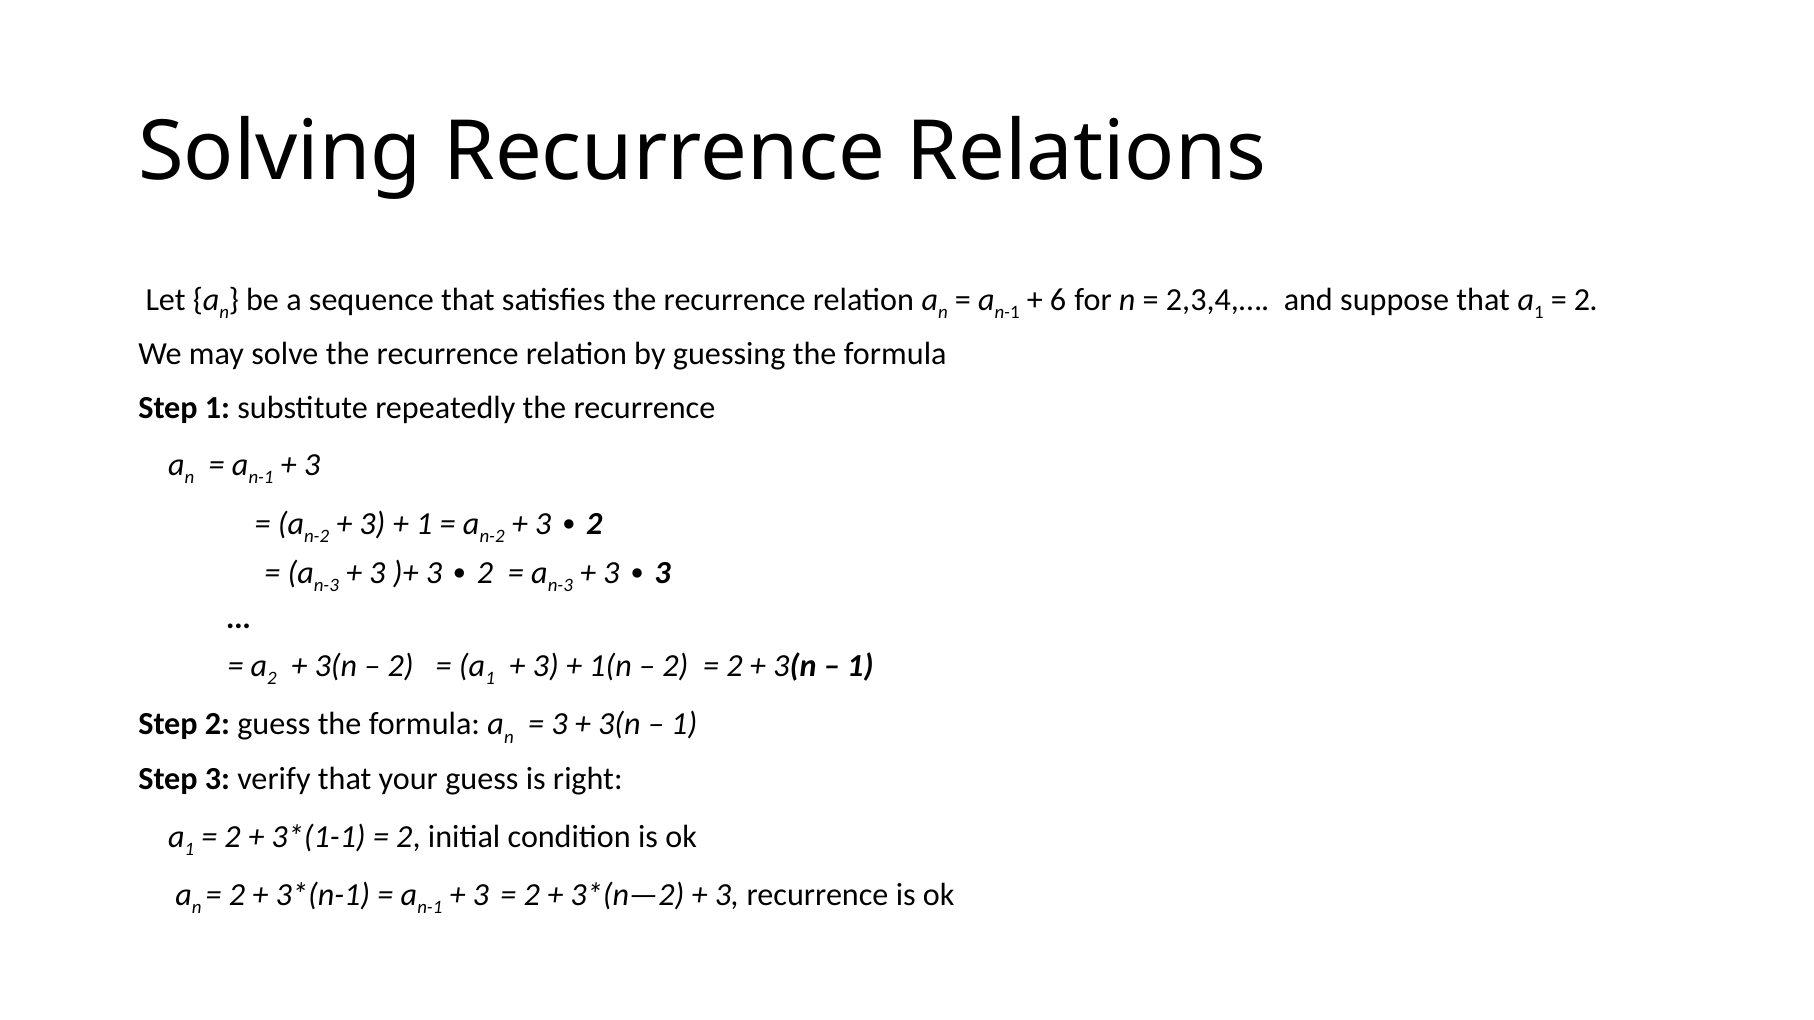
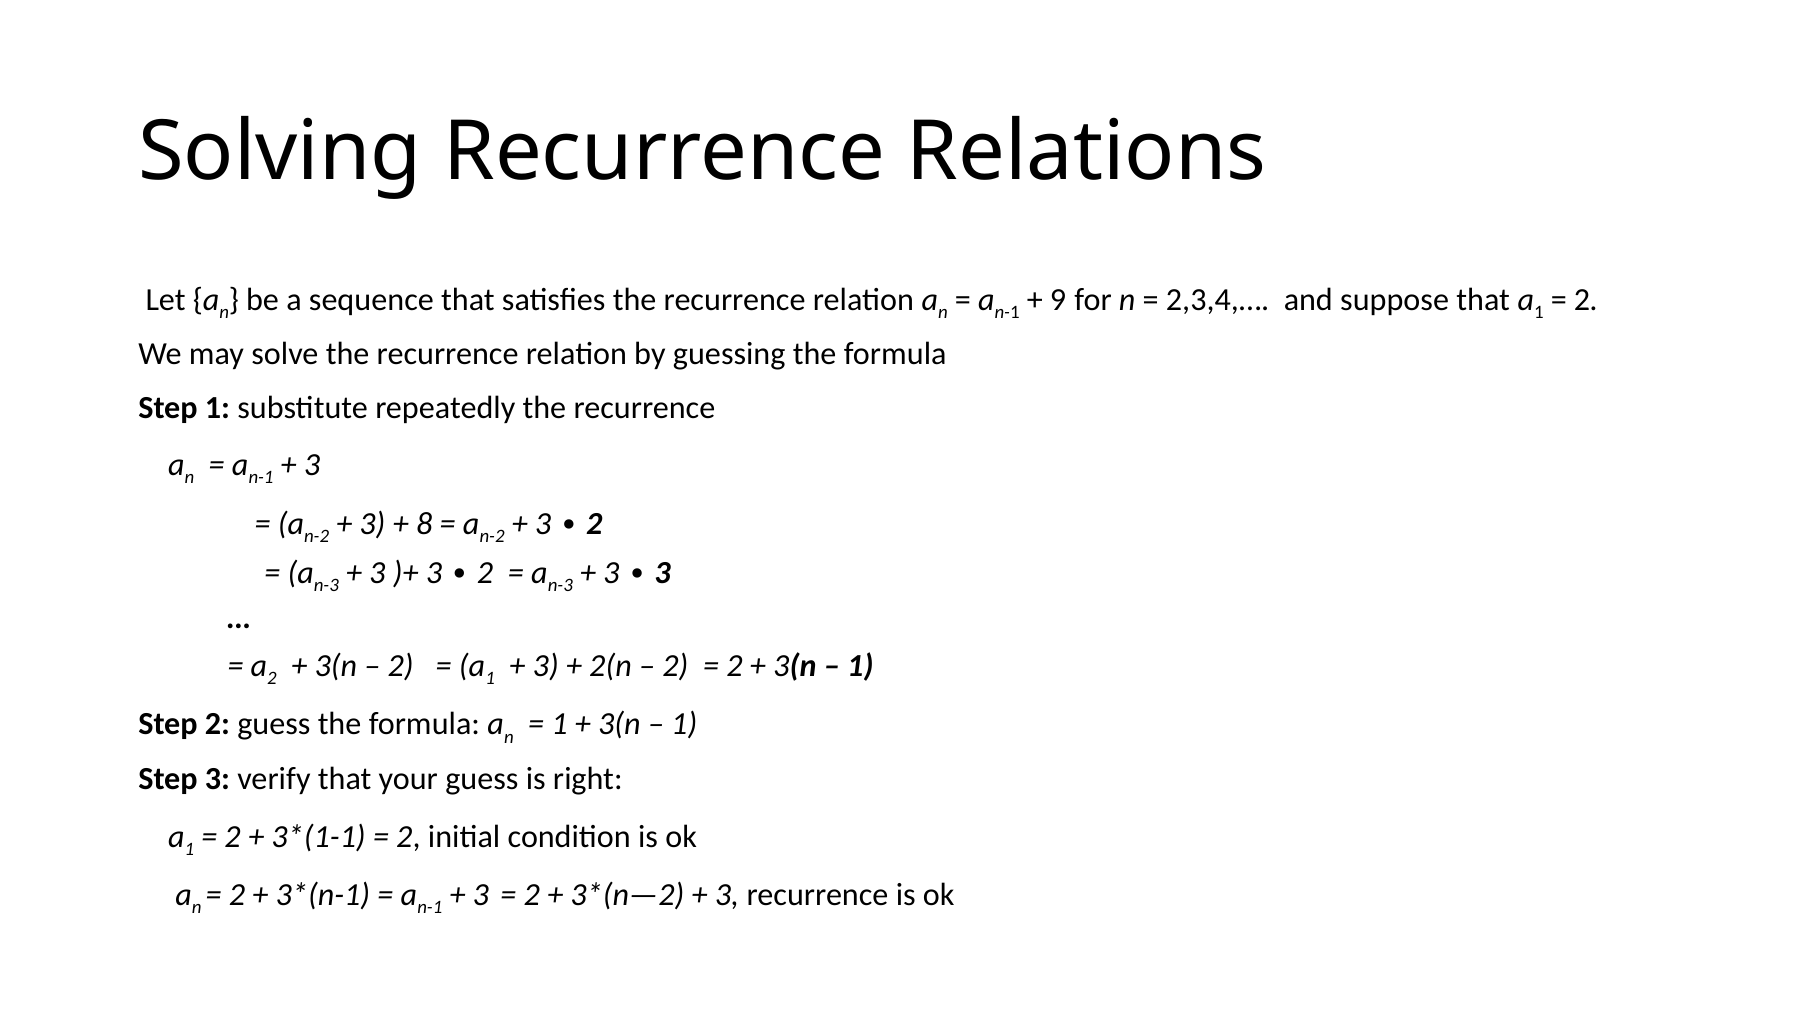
6: 6 -> 9
1 at (424, 524): 1 -> 8
1(n: 1(n -> 2(n
3 at (560, 725): 3 -> 1
